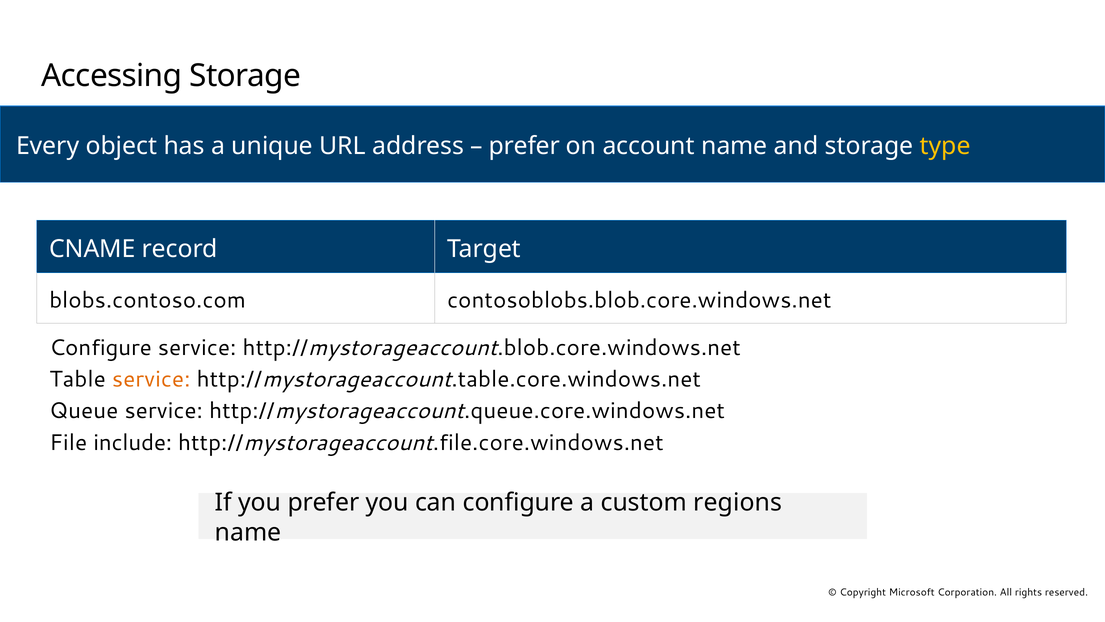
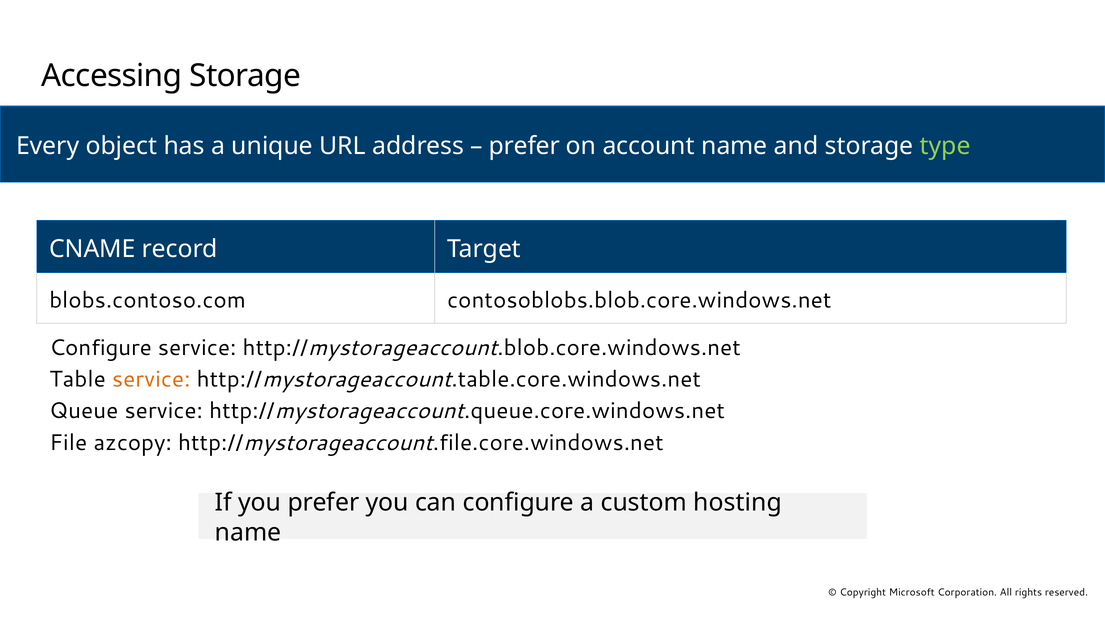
type colour: yellow -> light green
include: include -> azcopy
regions: regions -> hosting
